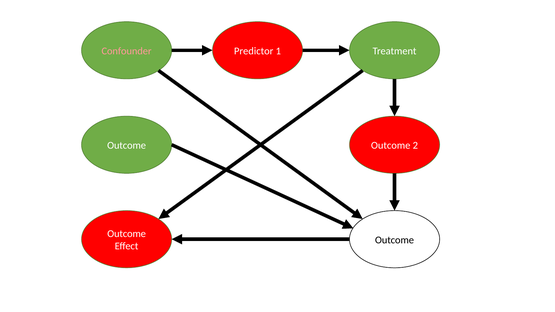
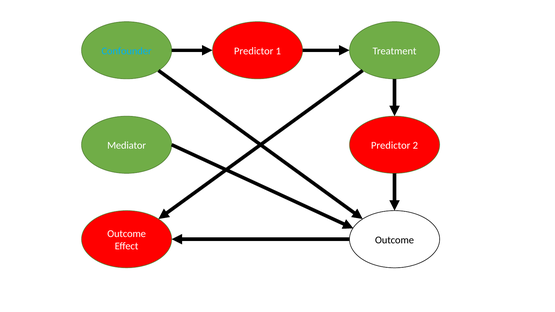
Confounder colour: pink -> light blue
Outcome at (127, 146): Outcome -> Mediator
Outcome at (391, 146): Outcome -> Predictor
